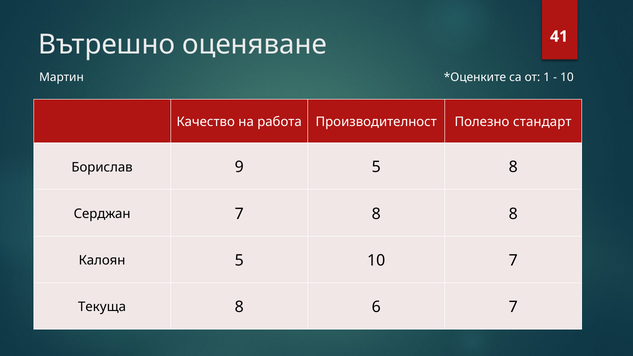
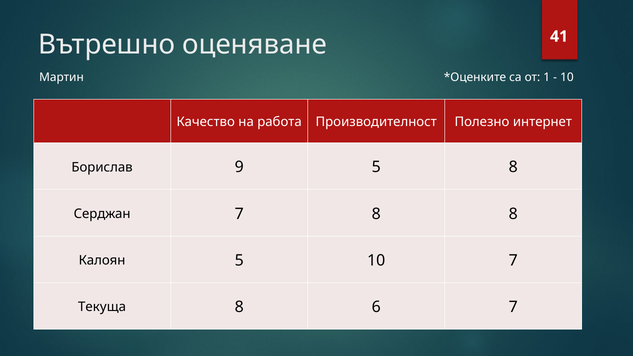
стандарт: стандарт -> интернет
